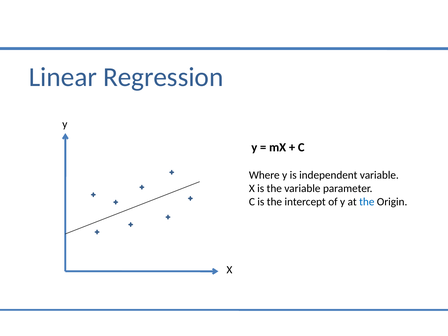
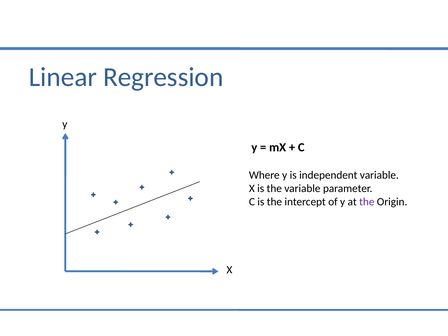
the at (367, 202) colour: blue -> purple
